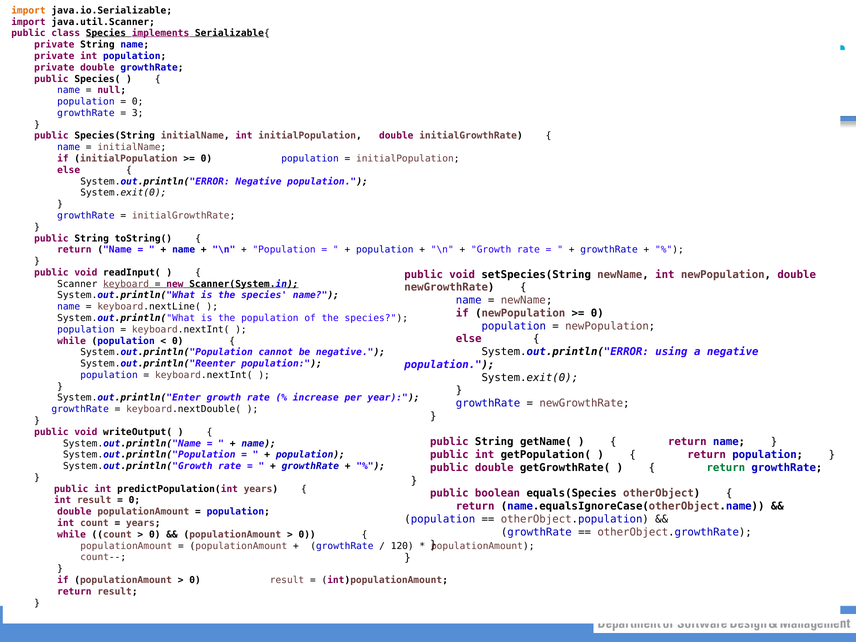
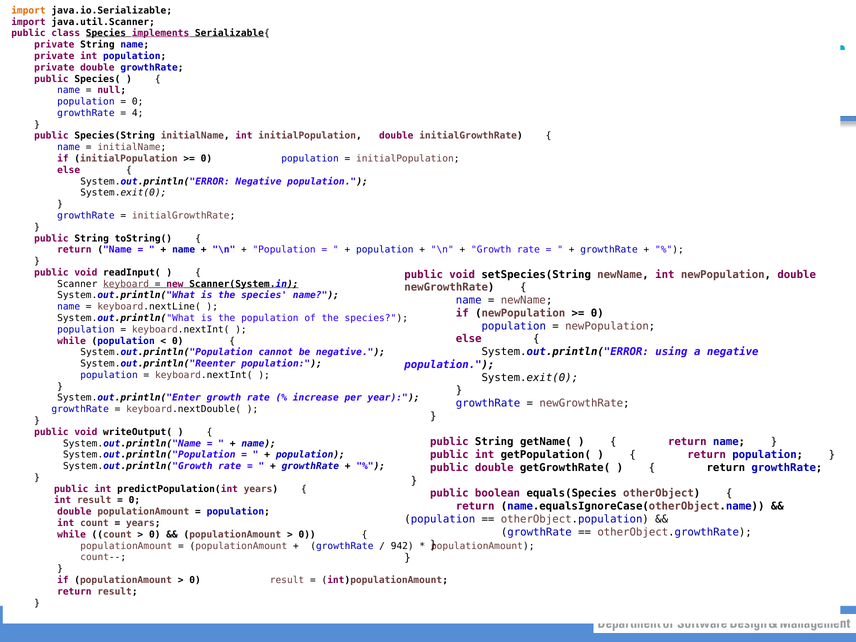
3: 3 -> 4
return at (726, 468) colour: green -> black
120: 120 -> 942
